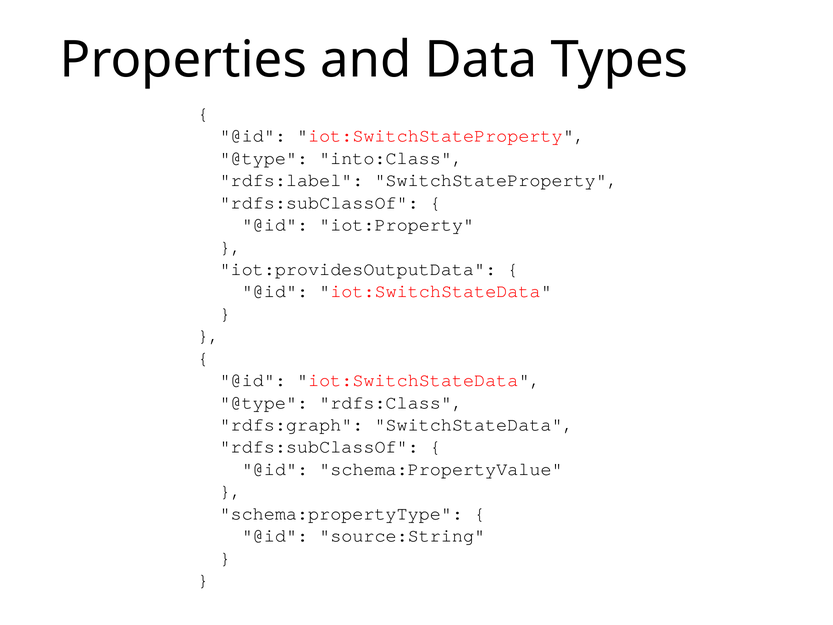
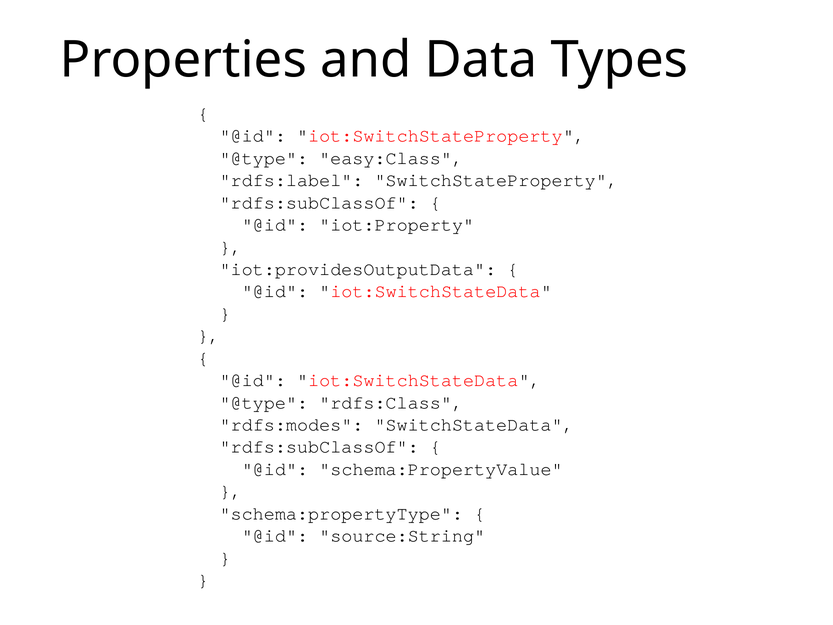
into:Class: into:Class -> easy:Class
rdfs:graph: rdfs:graph -> rdfs:modes
